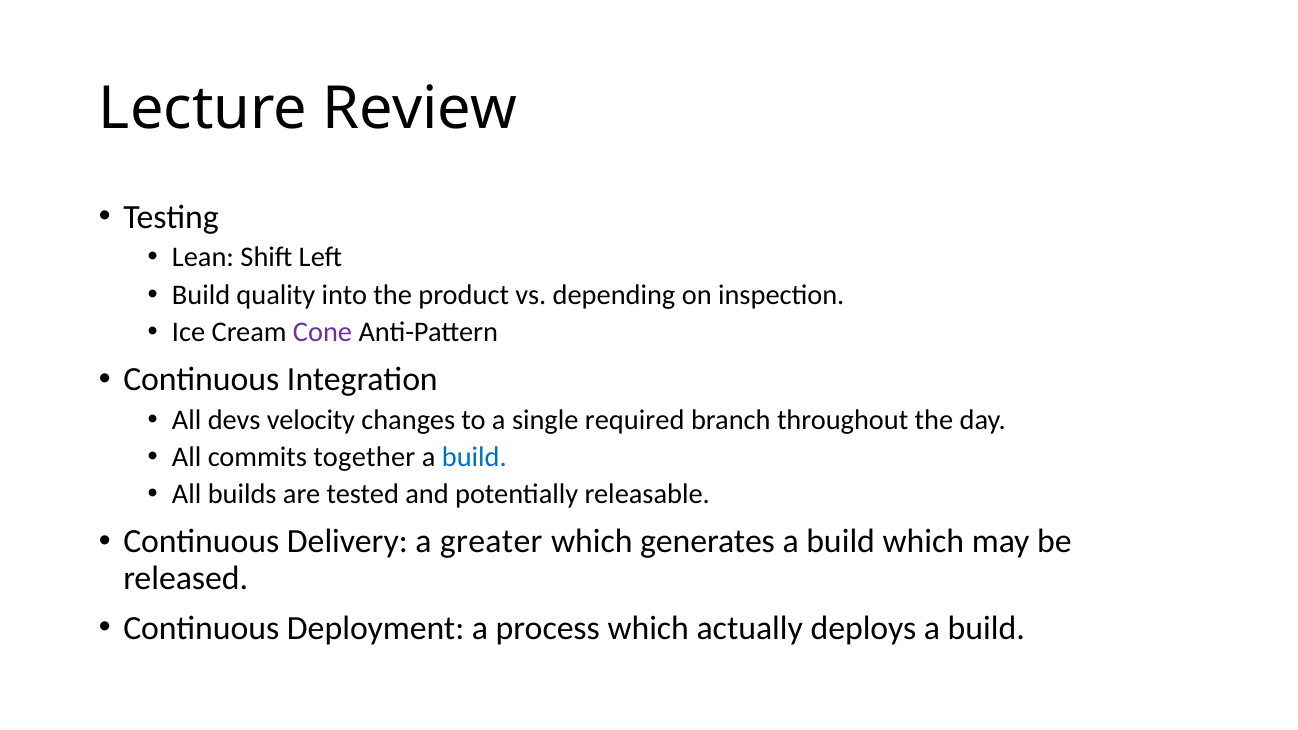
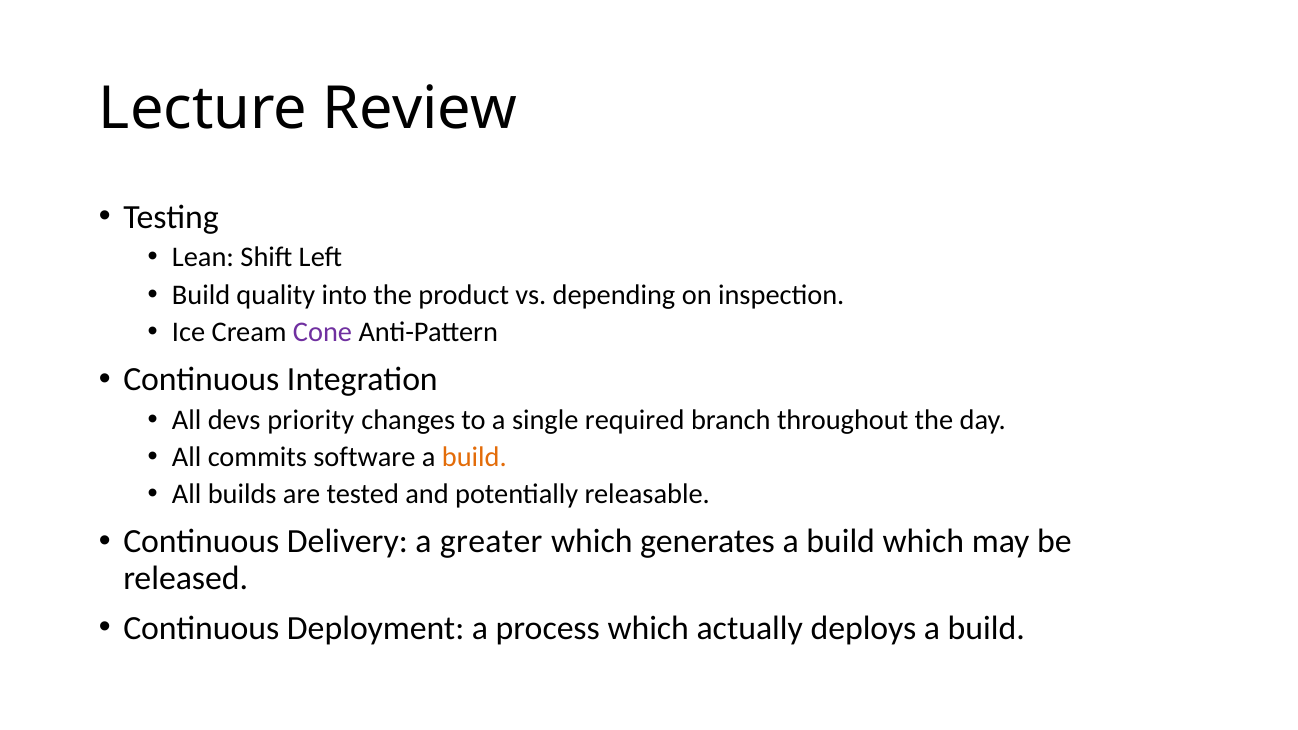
velocity: velocity -> priority
together: together -> software
build at (474, 457) colour: blue -> orange
